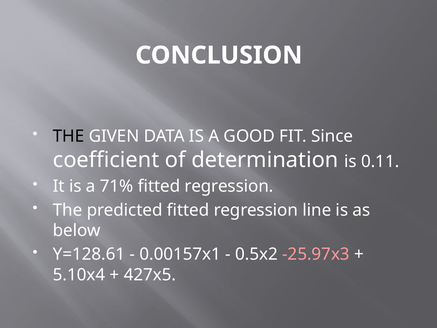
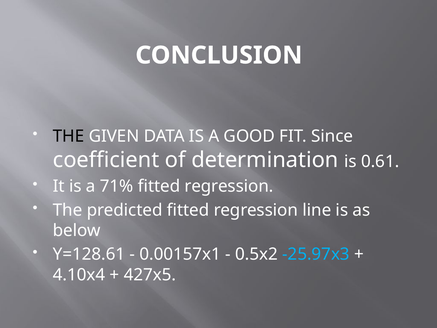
0.11: 0.11 -> 0.61
-25.97x3 colour: pink -> light blue
5.10x4: 5.10x4 -> 4.10x4
